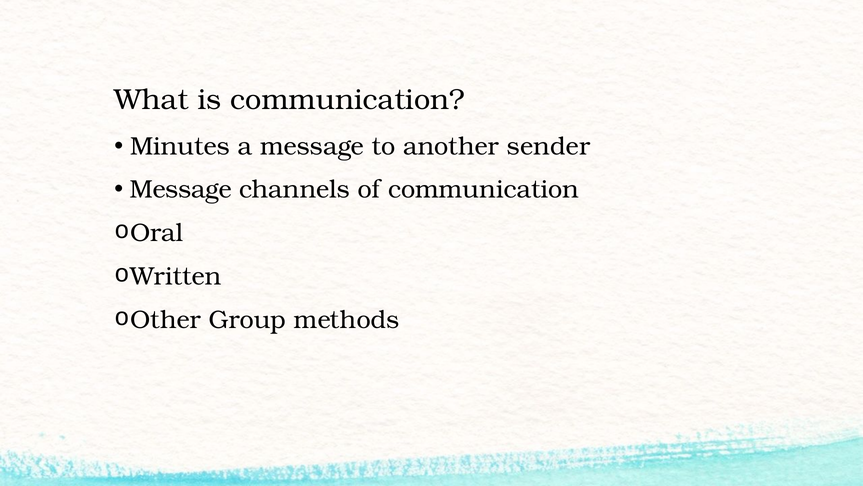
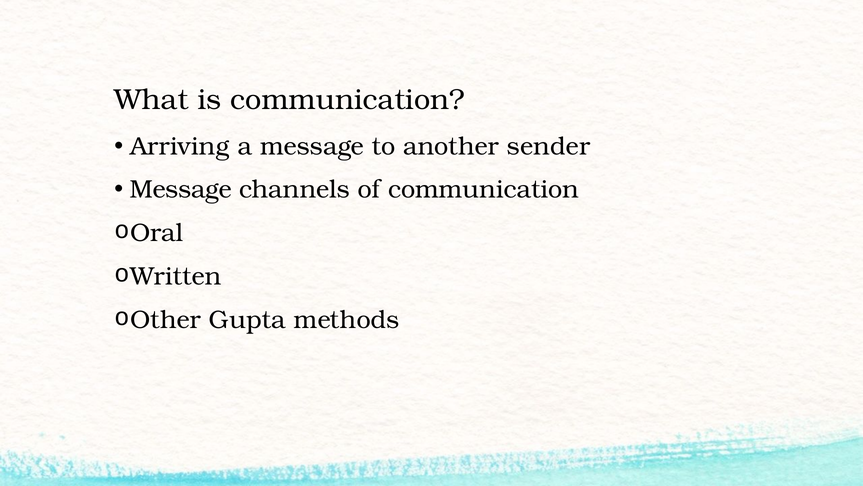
Minutes: Minutes -> Arriving
Group: Group -> Gupta
